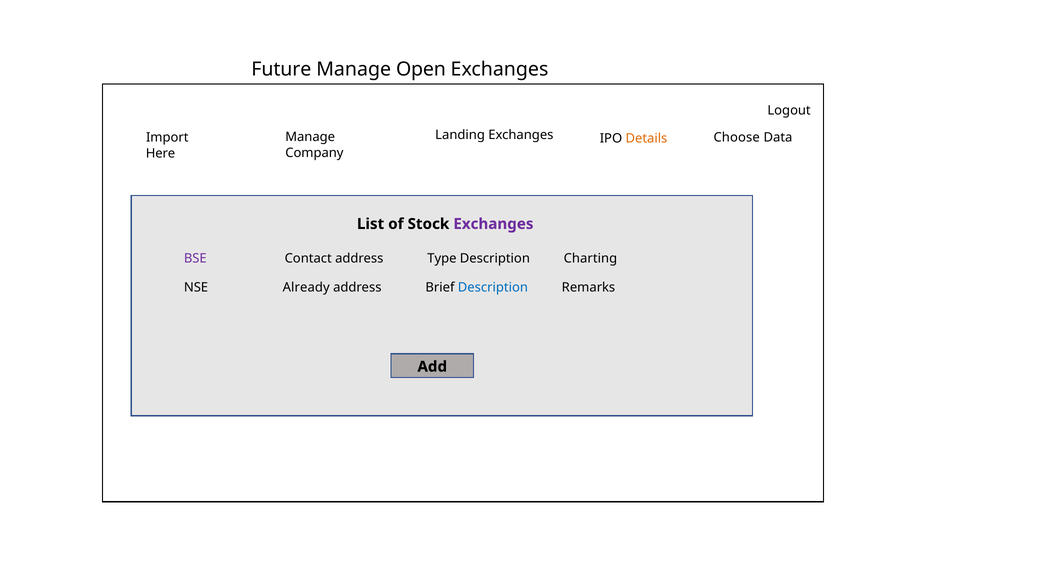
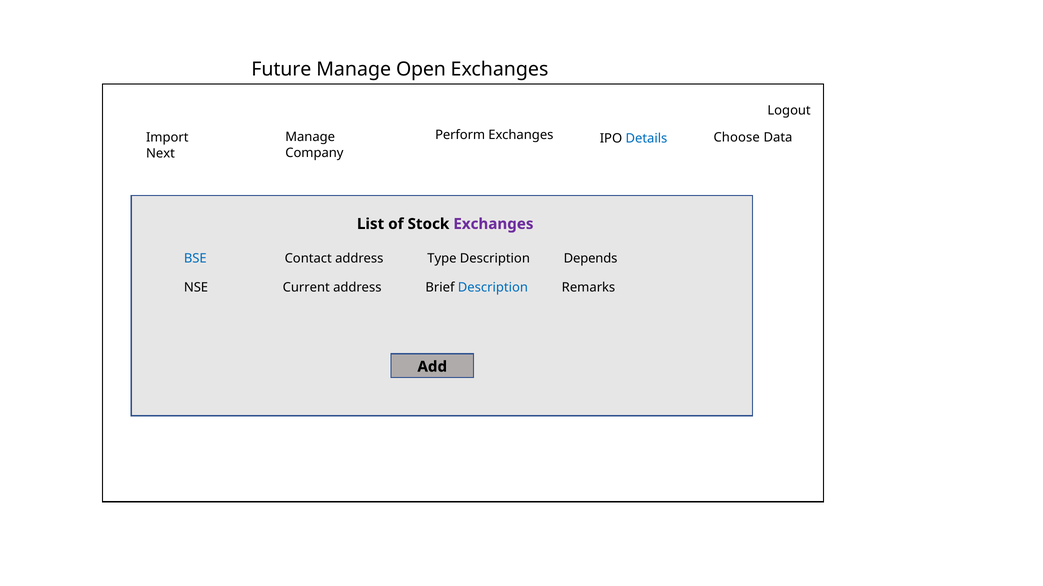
Landing: Landing -> Perform
Details colour: orange -> blue
Here: Here -> Next
BSE colour: purple -> blue
Charting: Charting -> Depends
Already: Already -> Current
